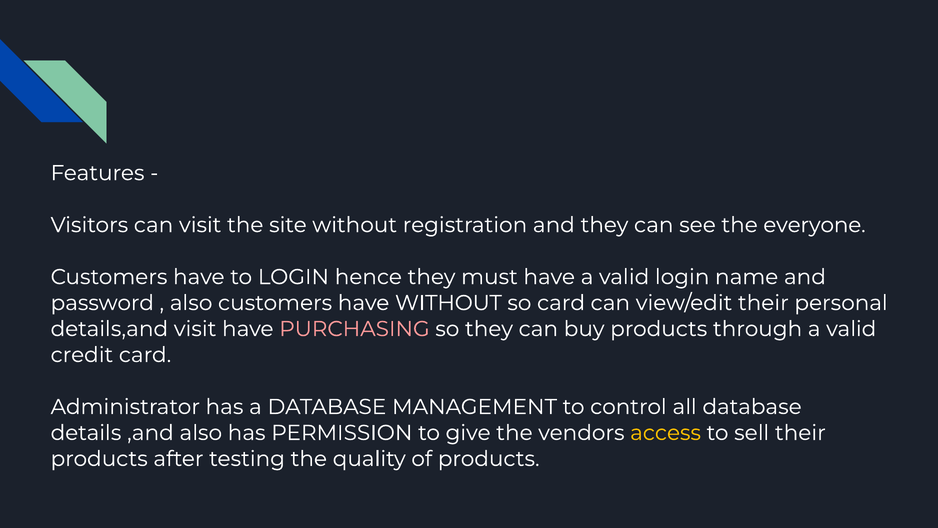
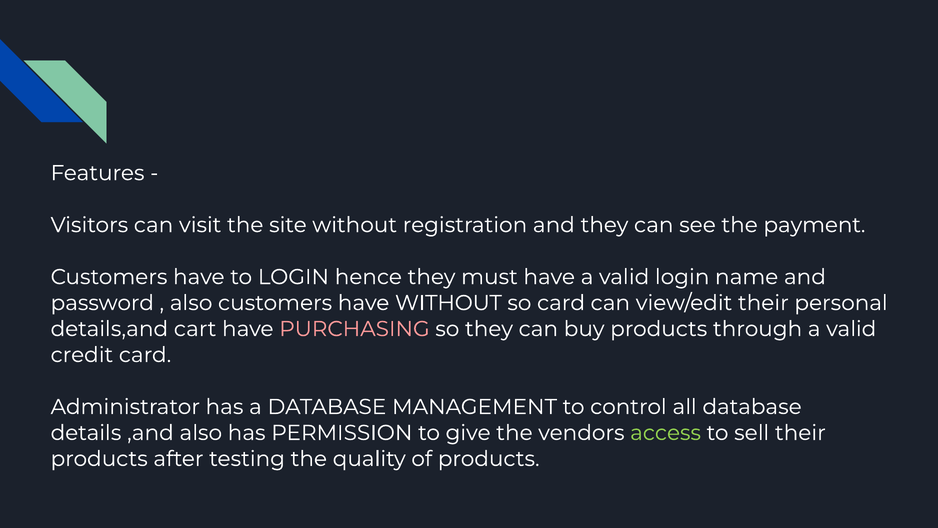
everyone: everyone -> payment
details,and visit: visit -> cart
access colour: yellow -> light green
